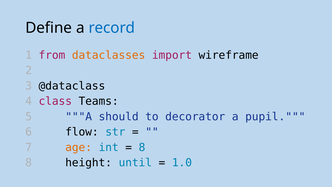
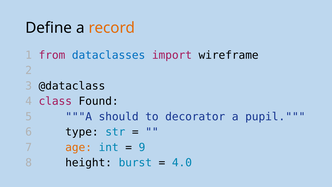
record colour: blue -> orange
dataclasses colour: orange -> blue
Teams: Teams -> Found
flow: flow -> type
8 at (142, 147): 8 -> 9
until: until -> burst
1.0: 1.0 -> 4.0
